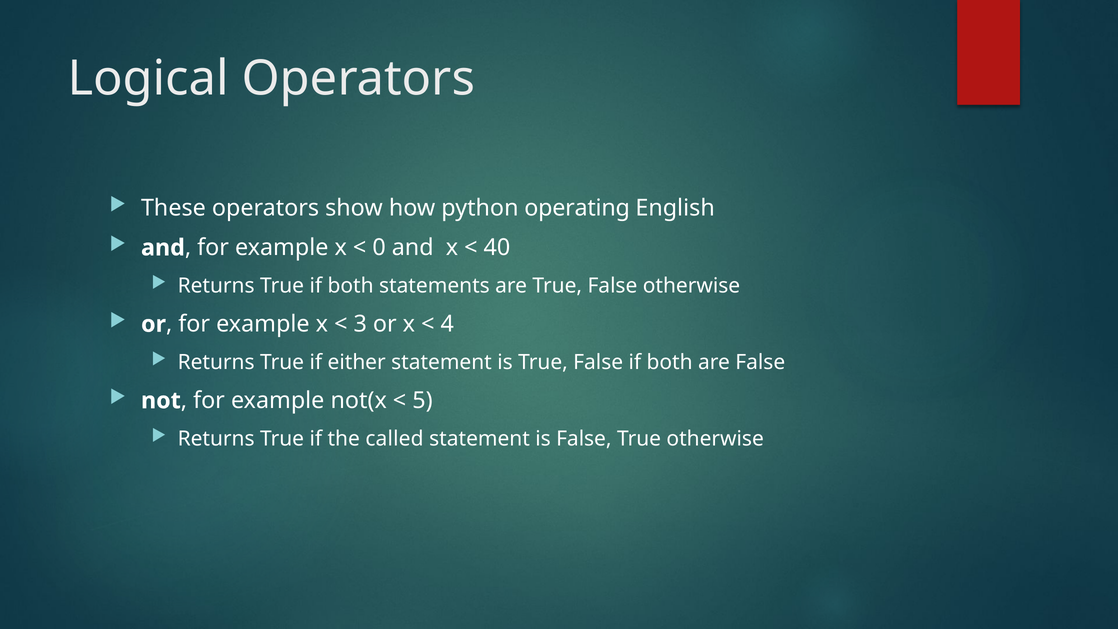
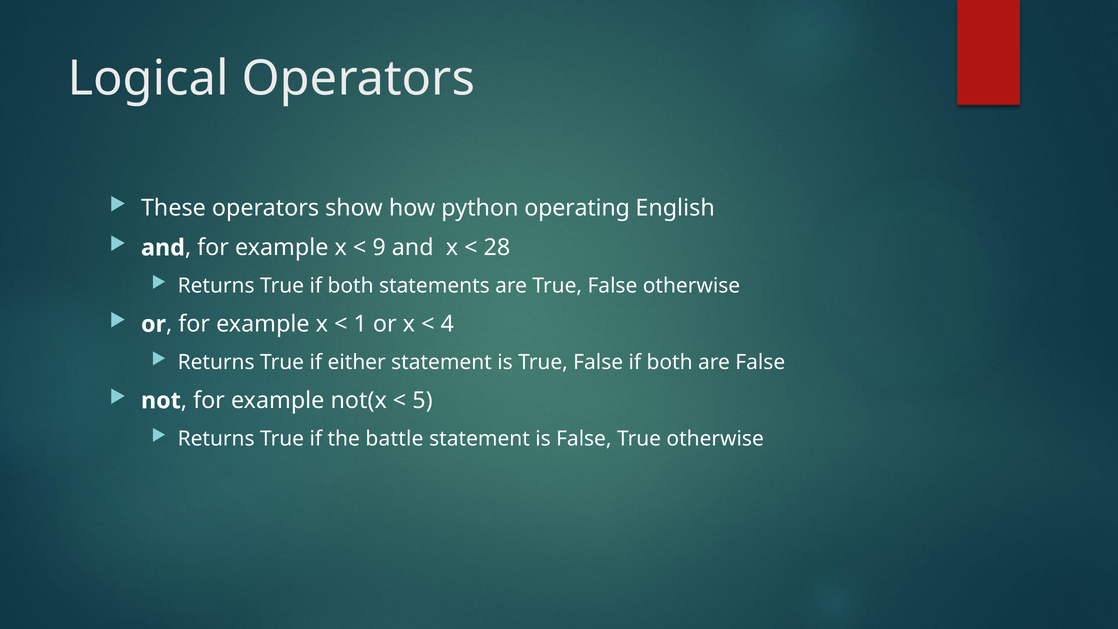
0: 0 -> 9
40: 40 -> 28
3: 3 -> 1
called: called -> battle
